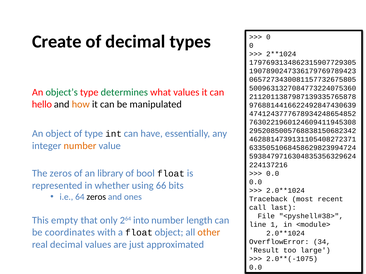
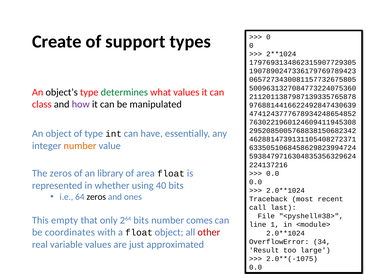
of decimal: decimal -> support
object’s colour: green -> black
hello: hello -> class
how colour: orange -> purple
bool: bool -> area
66: 66 -> 40
264 into: into -> bits
length: length -> comes
other colour: orange -> red
real decimal: decimal -> variable
